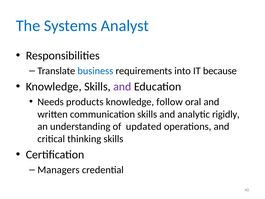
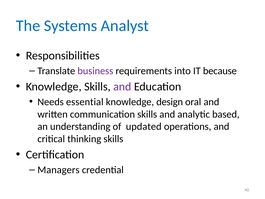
business colour: blue -> purple
products: products -> essential
follow: follow -> design
rigidly: rigidly -> based
